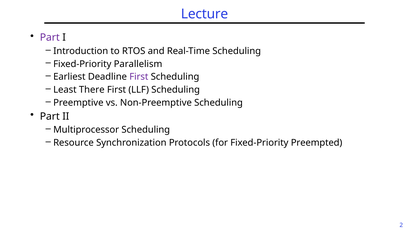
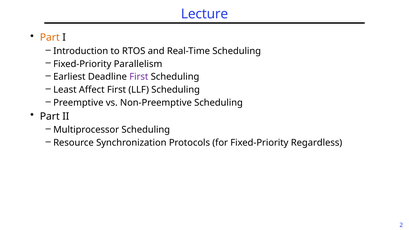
Part at (50, 38) colour: purple -> orange
There: There -> Affect
Preempted: Preempted -> Regardless
